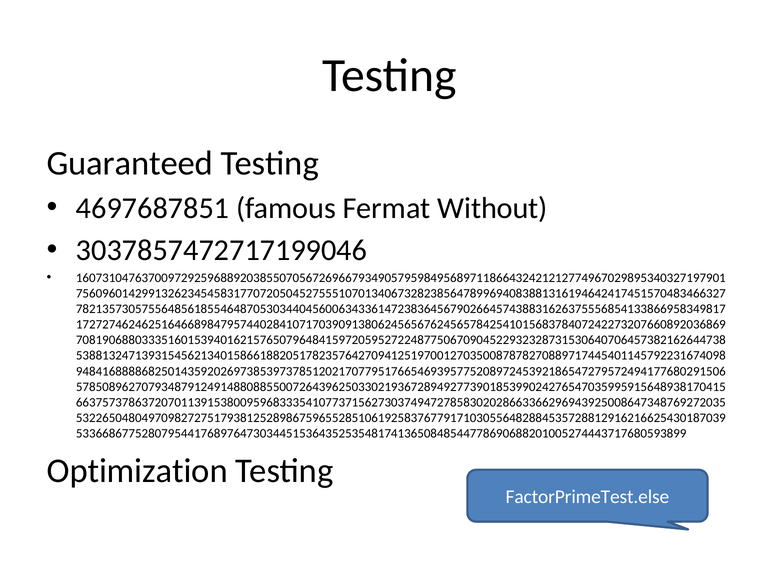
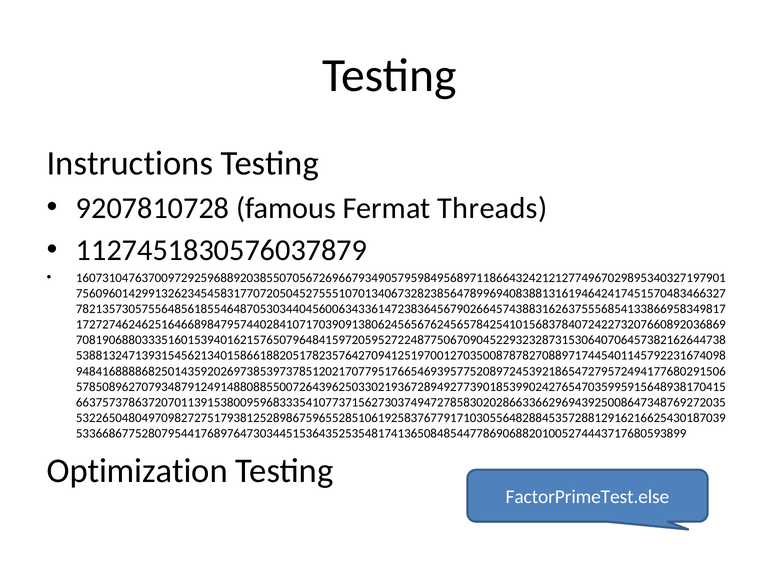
Guaranteed: Guaranteed -> Instructions
4697687851: 4697687851 -> 9207810728
Without: Without -> Threads
3037857472717199046: 3037857472717199046 -> 1127451830576037879
